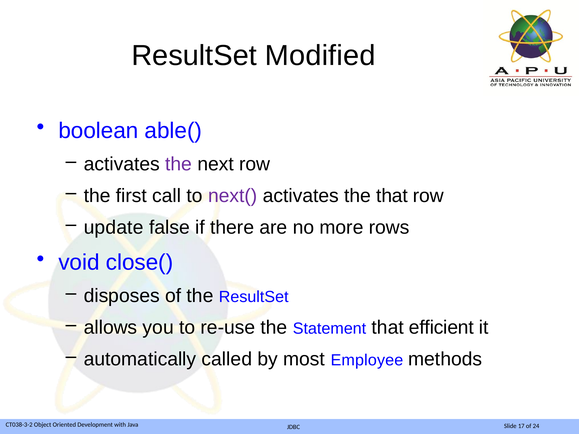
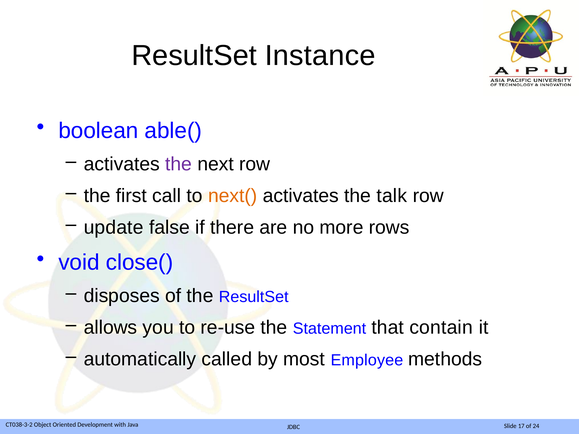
Modified: Modified -> Instance
next( colour: purple -> orange
the that: that -> talk
efficient: efficient -> contain
